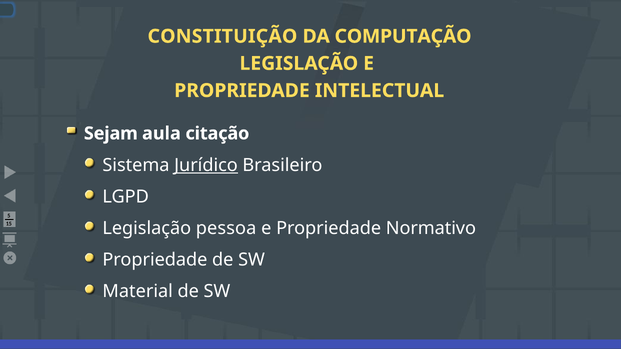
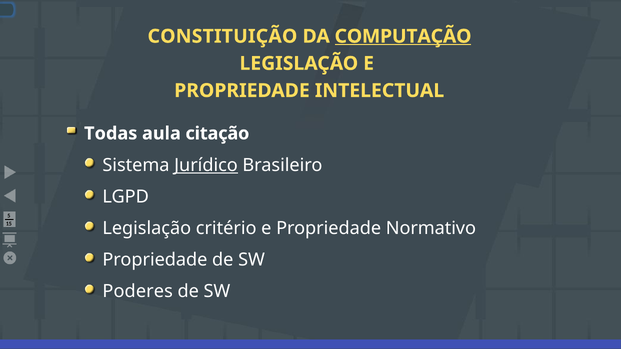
COMPUTAÇÃO underline: none -> present
Sejam: Sejam -> Todas
pessoa: pessoa -> critério
Material: Material -> Poderes
